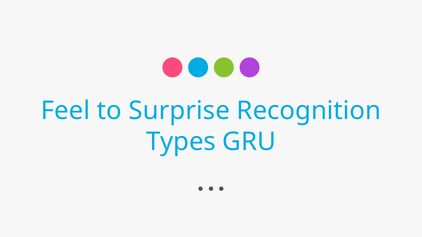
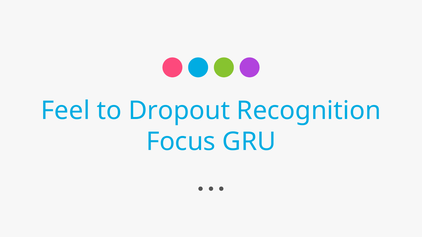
Surprise: Surprise -> Dropout
Types: Types -> Focus
